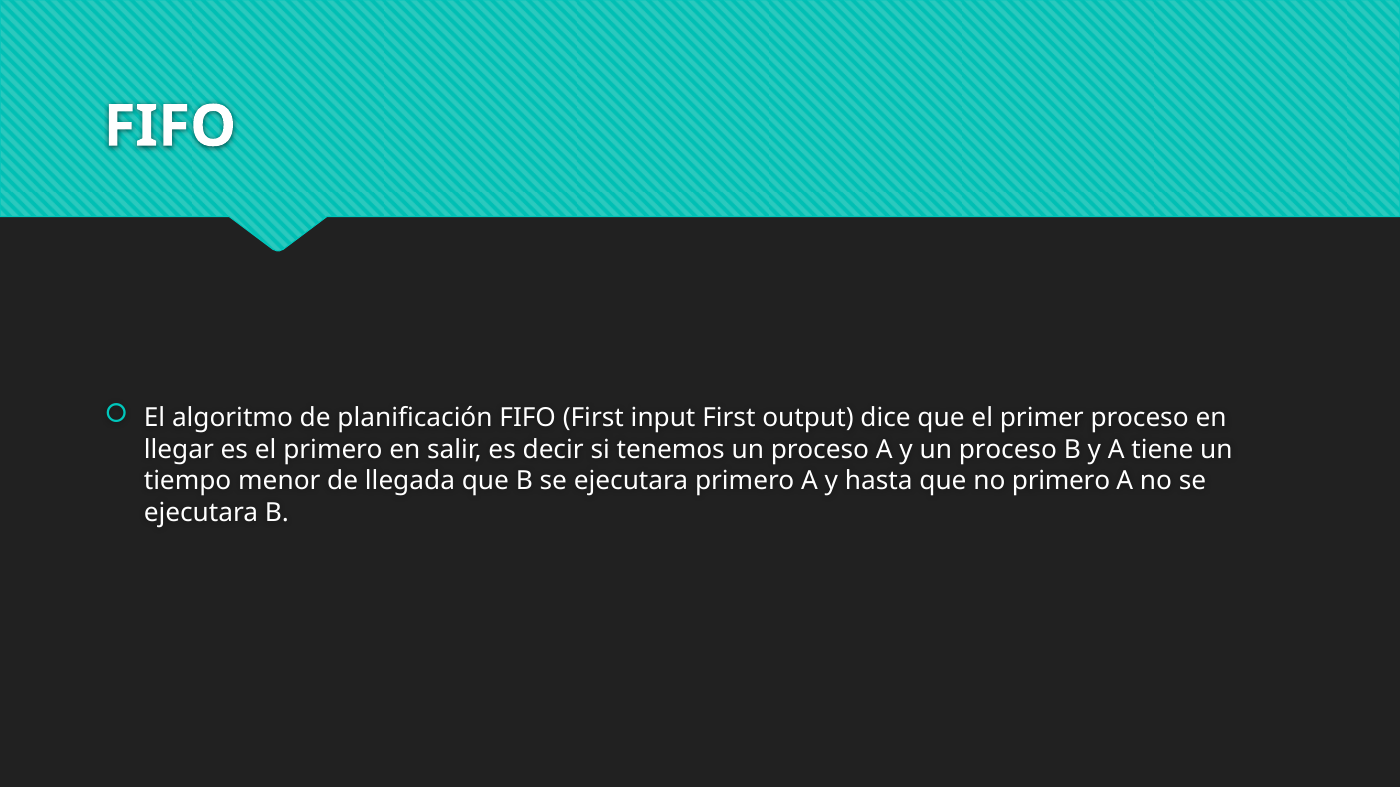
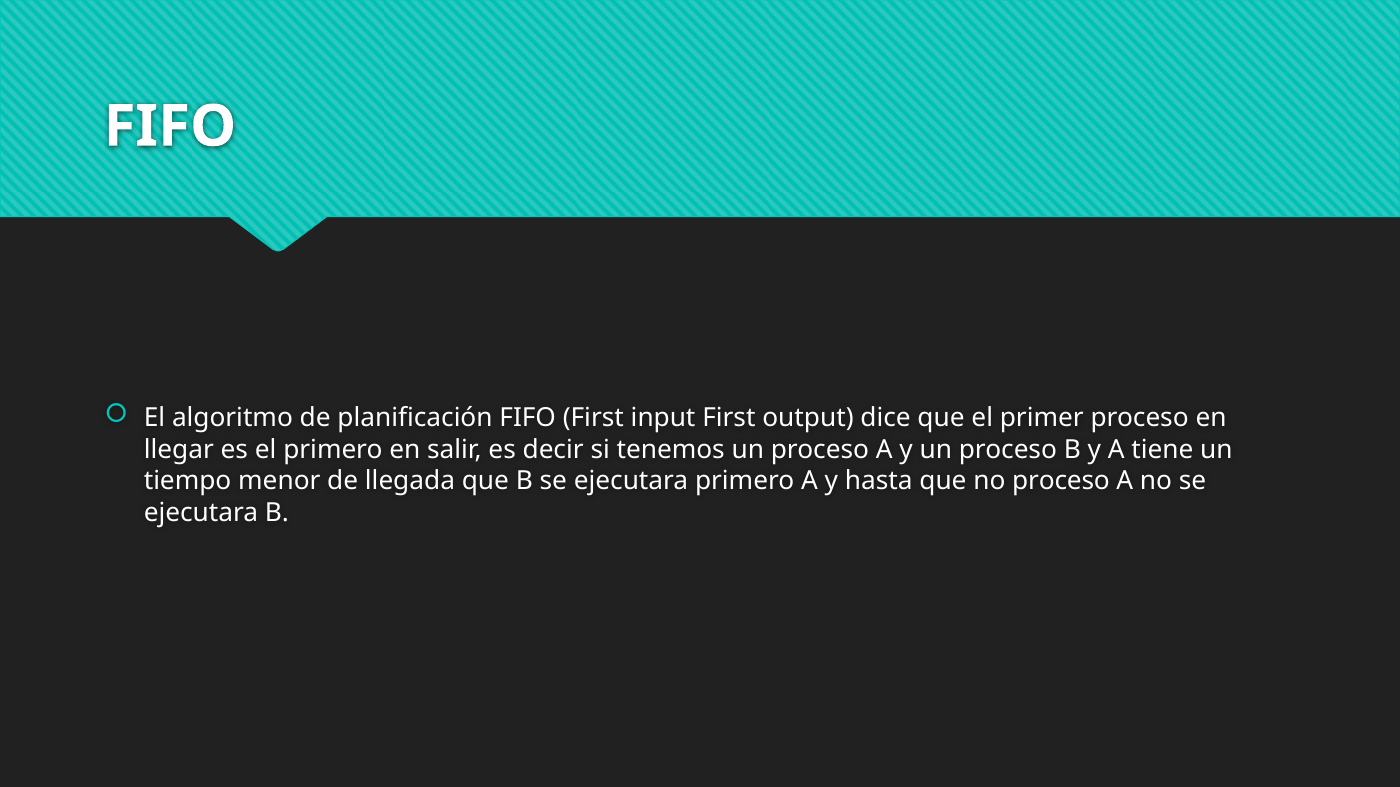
no primero: primero -> proceso
